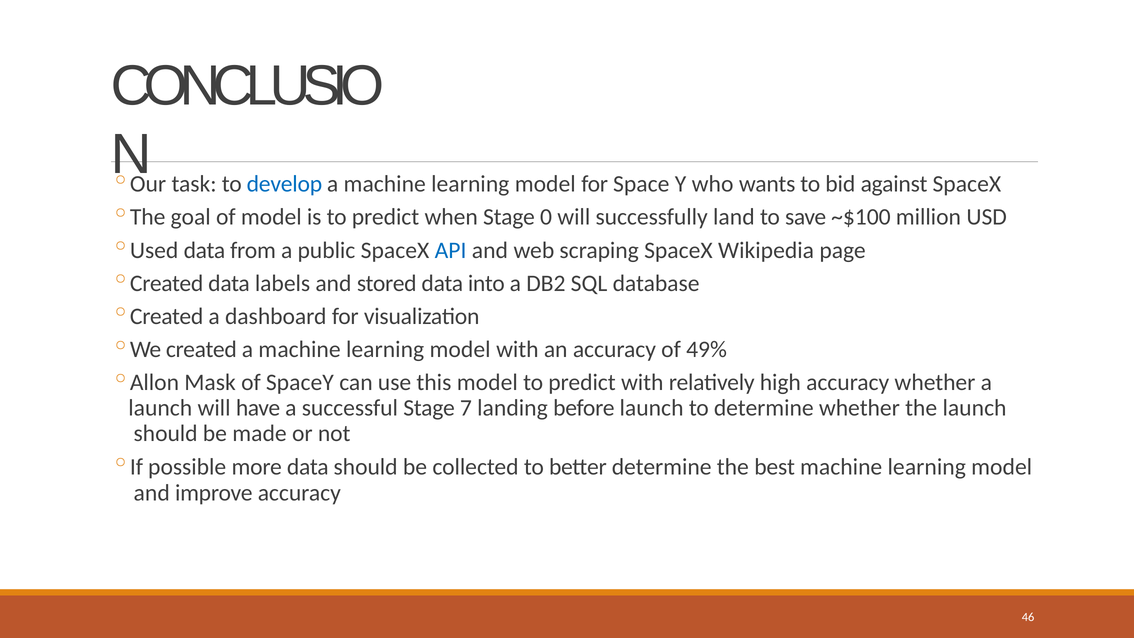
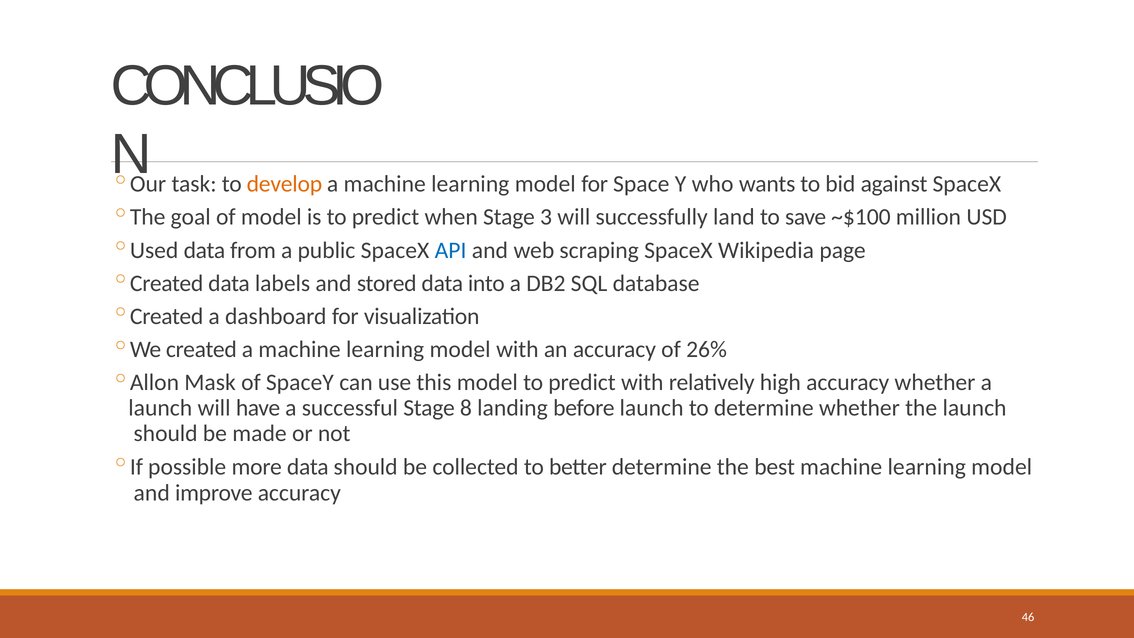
develop colour: blue -> orange
0: 0 -> 3
49%: 49% -> 26%
7: 7 -> 8
